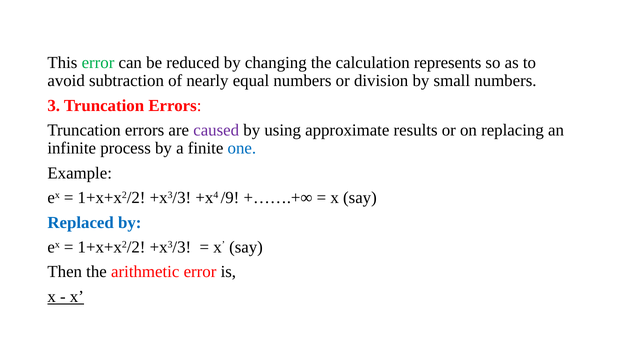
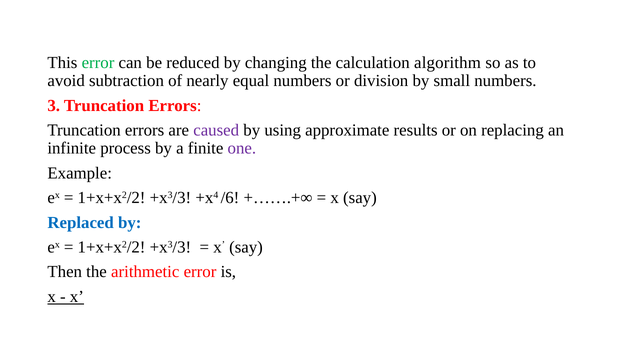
represents: represents -> algorithm
one colour: blue -> purple
/9: /9 -> /6
